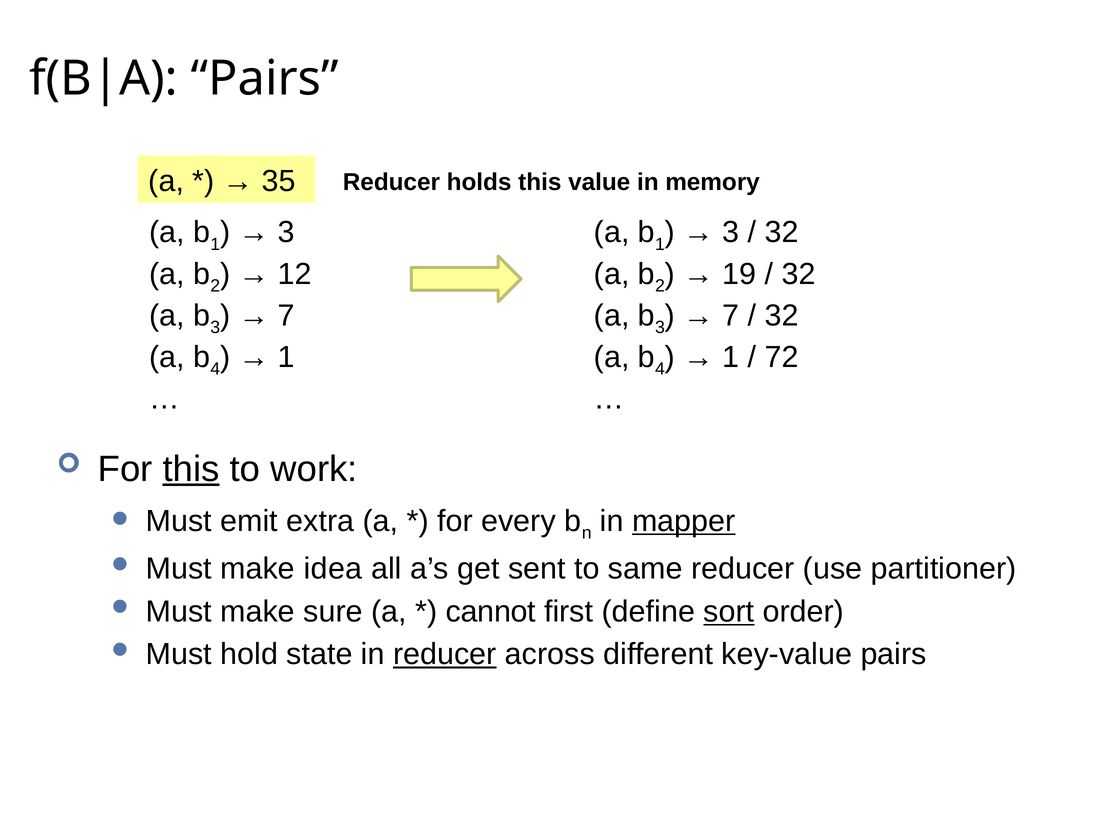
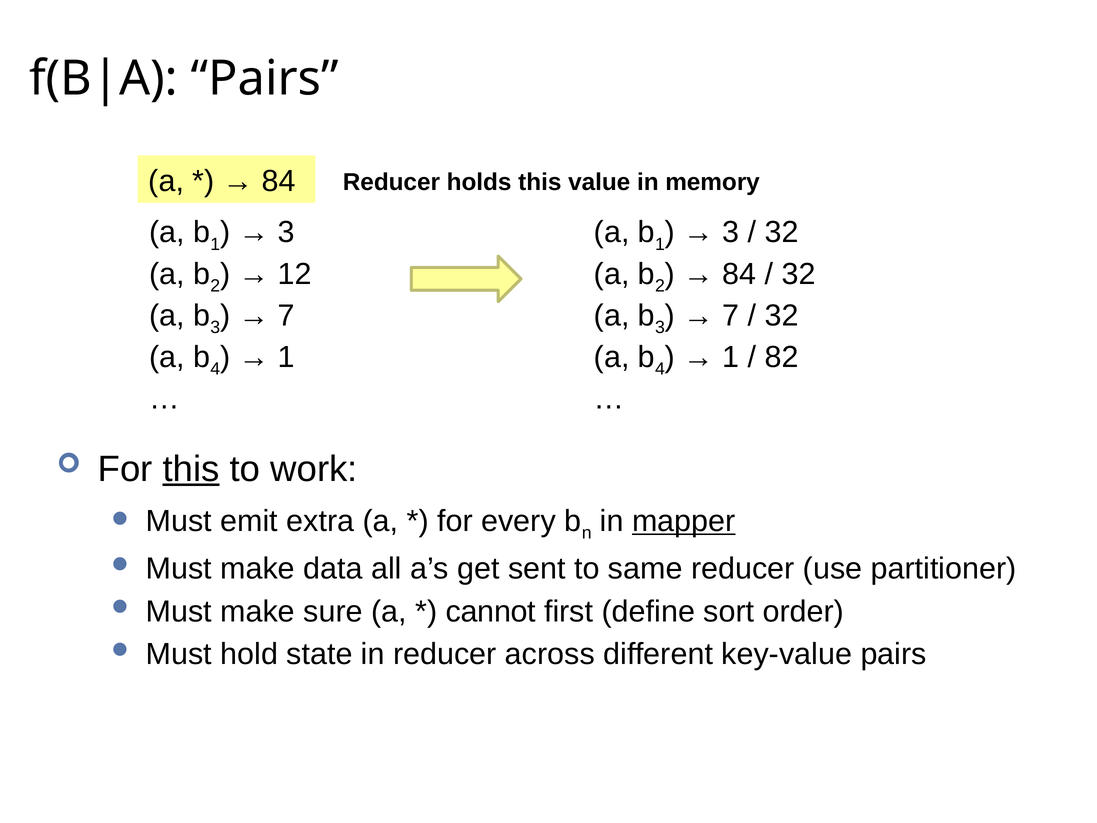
35 at (279, 181): 35 -> 84
19 at (739, 274): 19 -> 84
72: 72 -> 82
idea: idea -> data
sort underline: present -> none
reducer at (445, 654) underline: present -> none
